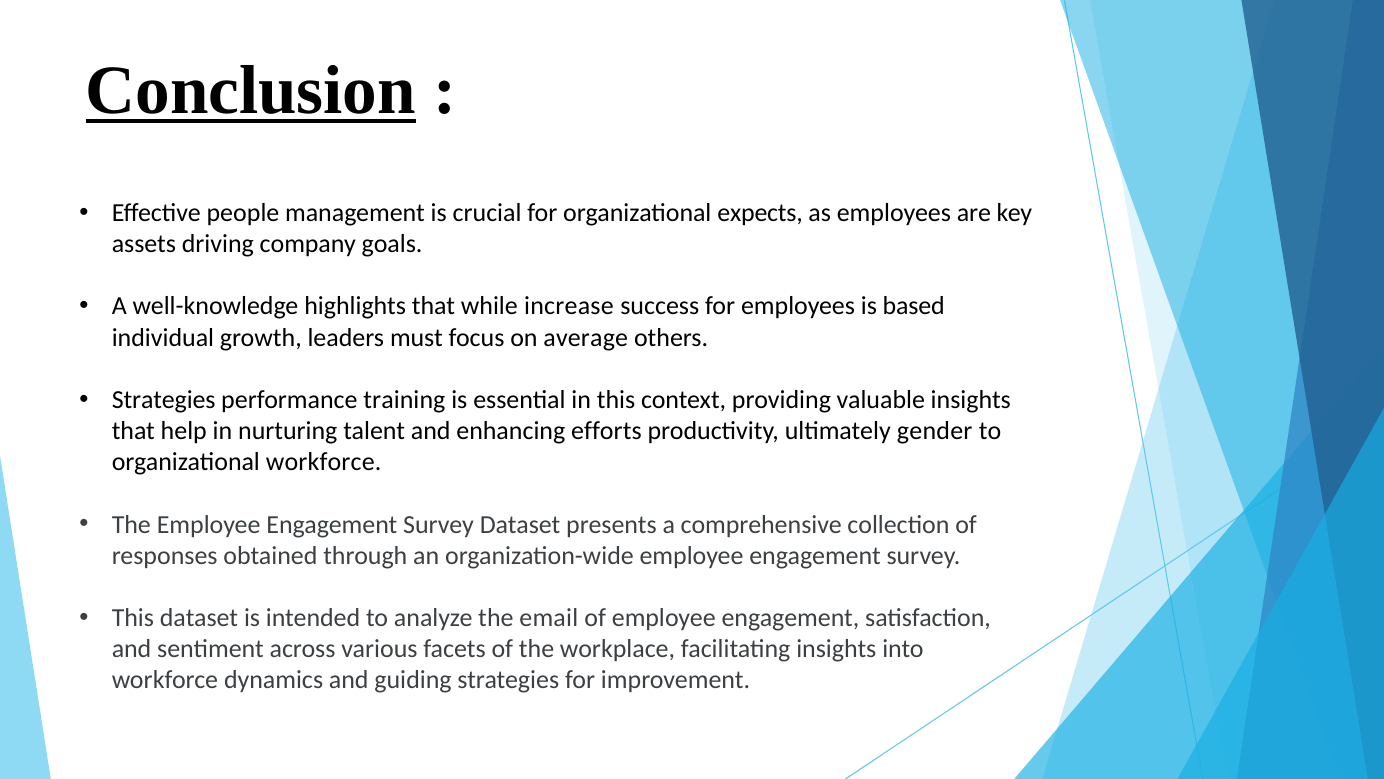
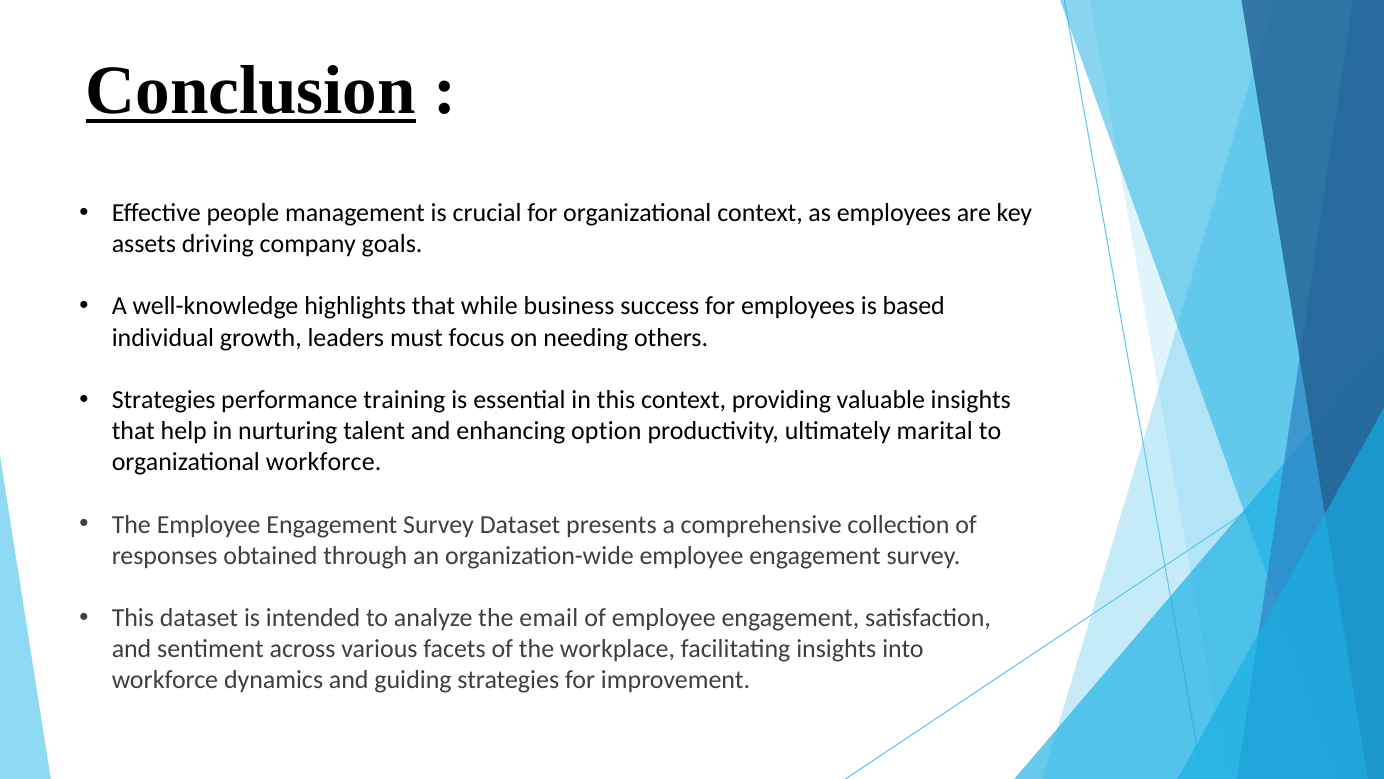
organizational expects: expects -> context
increase: increase -> business
average: average -> needing
efforts: efforts -> option
gender: gender -> marital
